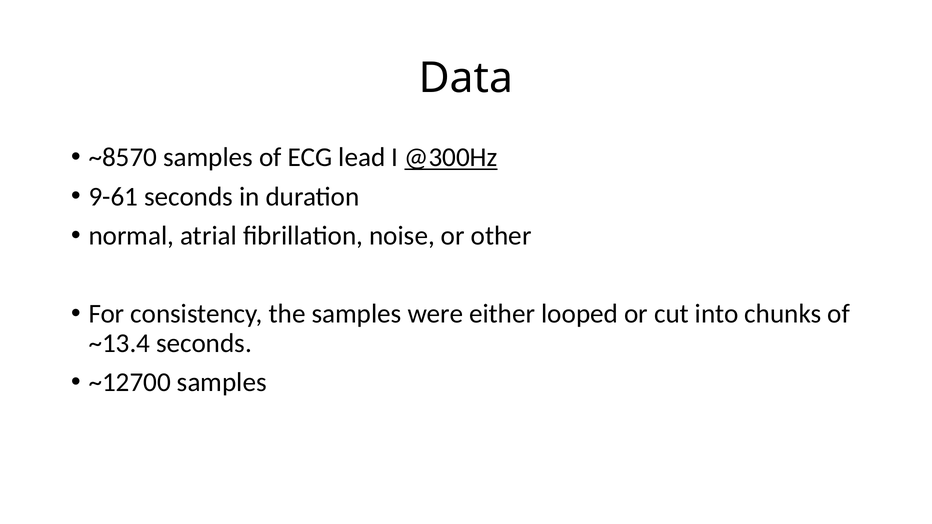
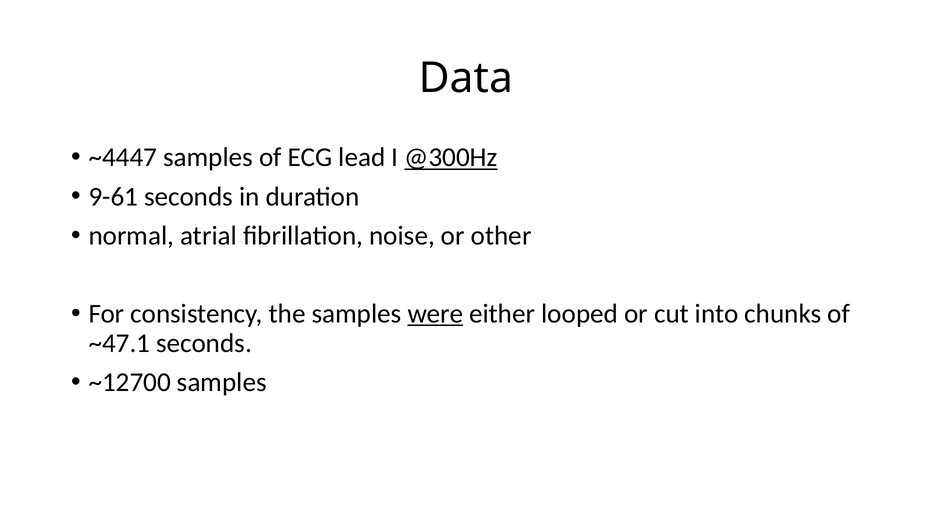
~8570: ~8570 -> ~4447
were underline: none -> present
~13.4: ~13.4 -> ~47.1
